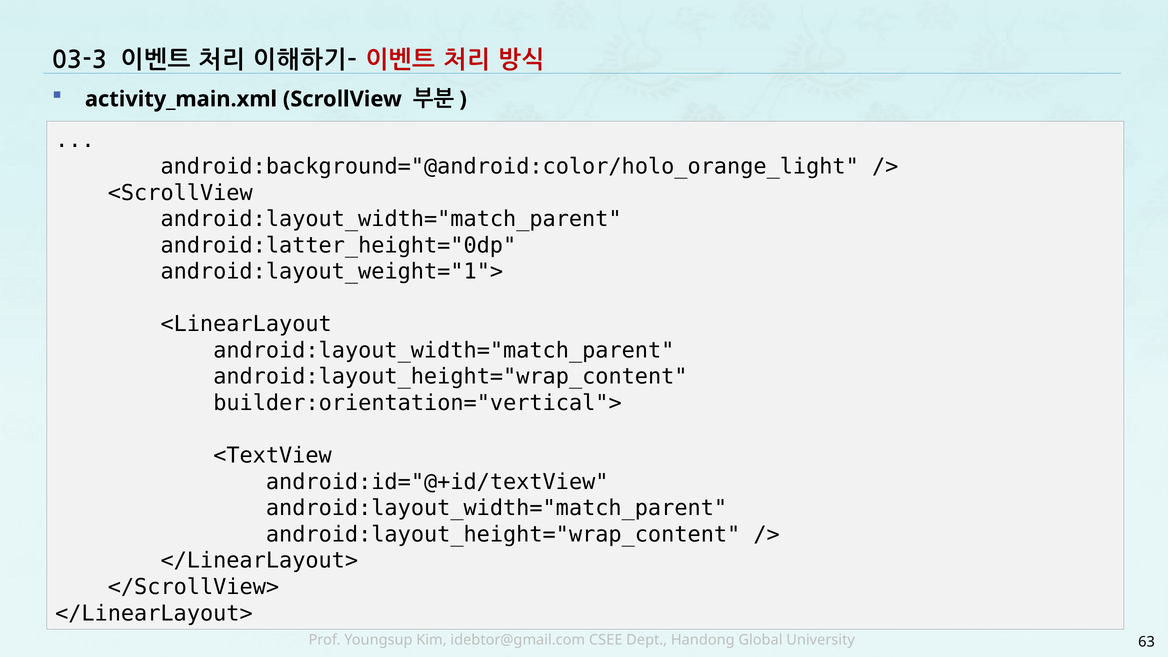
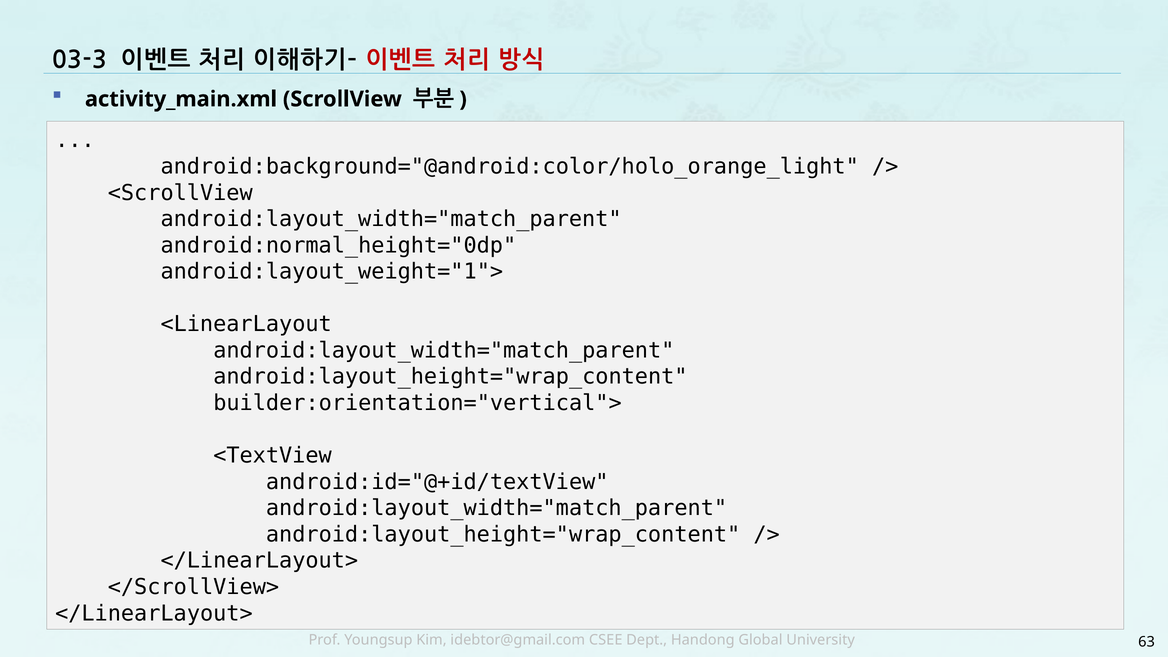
android:latter_height="0dp: android:latter_height="0dp -> android:normal_height="0dp
